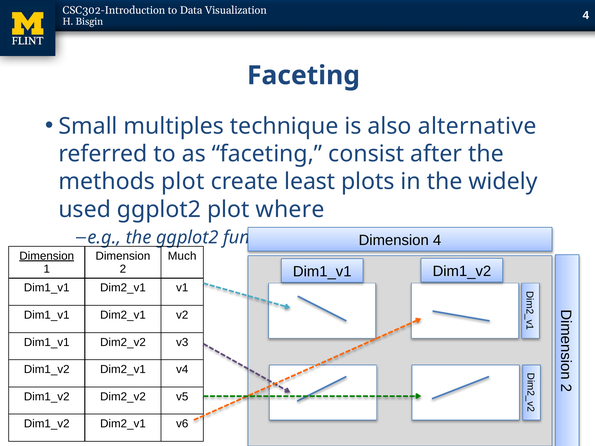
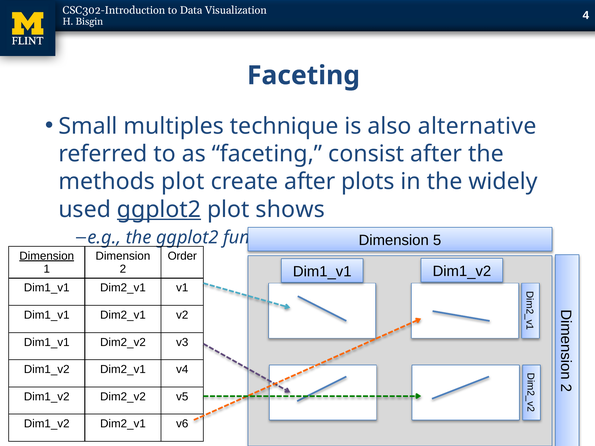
create least: least -> after
ggplot2 at (159, 210) underline: none -> present
where: where -> shows
4 at (437, 240): 4 -> 5
Much: Much -> Order
